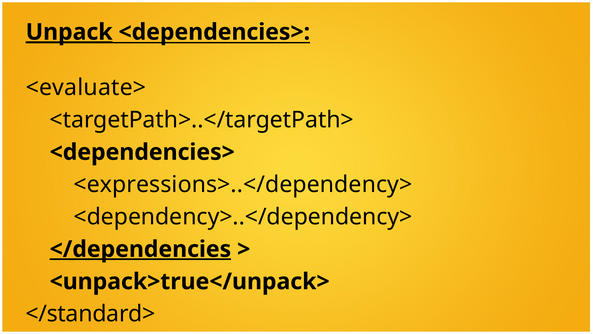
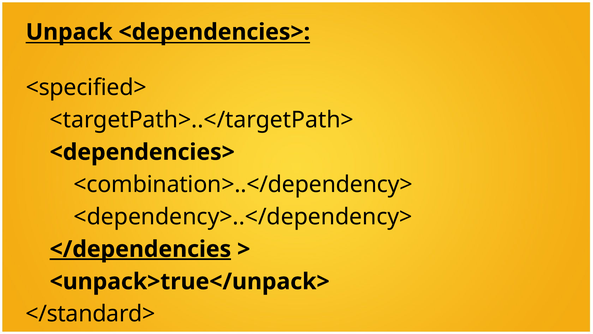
Unpack underline: present -> none
<evaluate>: <evaluate> -> <specified>
<expressions>..</dependency>: <expressions>..</dependency> -> <combination>..</dependency>
